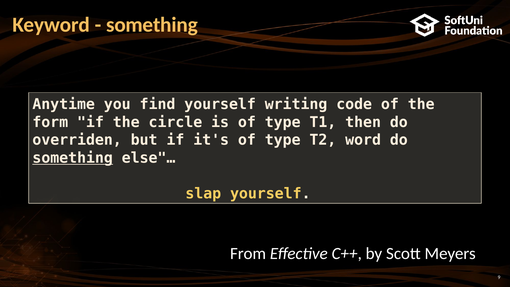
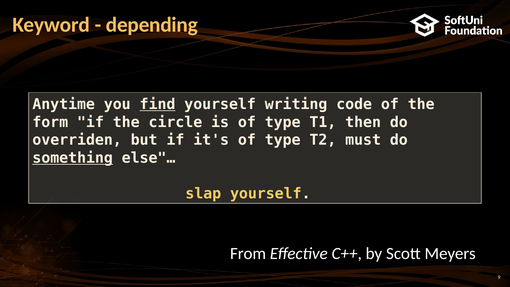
something at (152, 25): something -> depending
find underline: none -> present
word: word -> must
